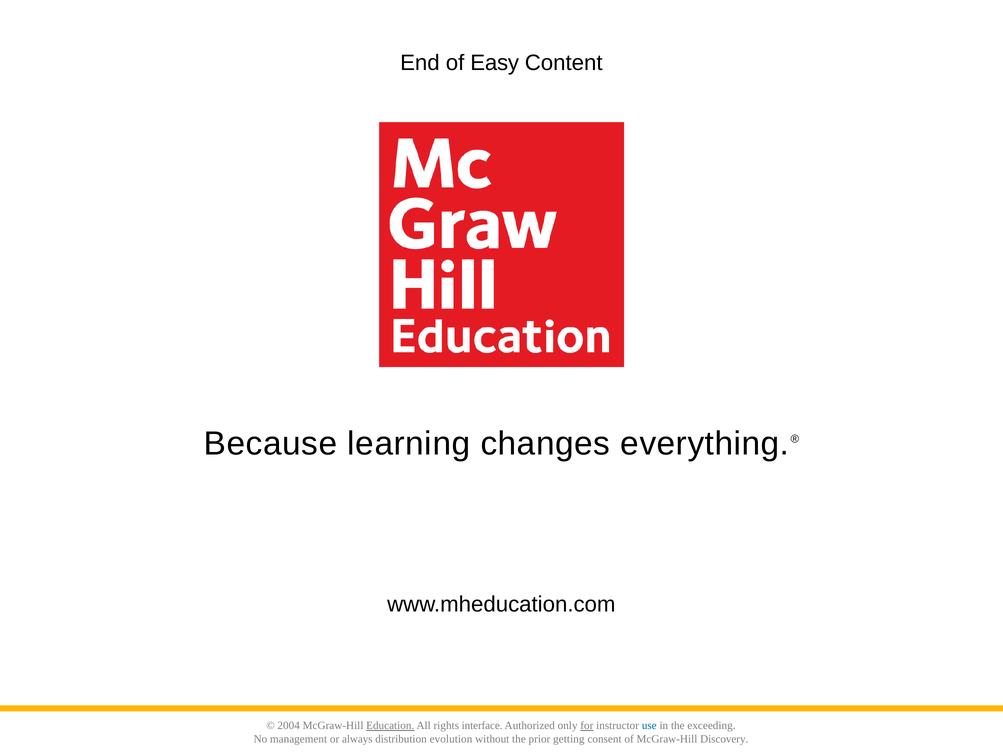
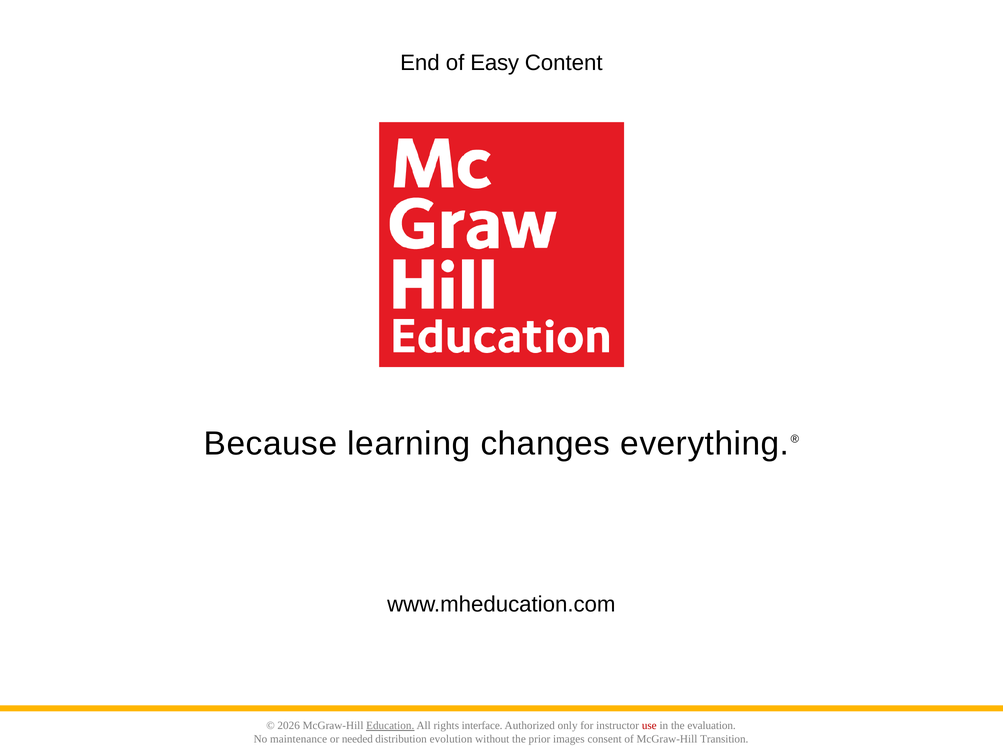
2004: 2004 -> 2026
for underline: present -> none
use colour: blue -> red
exceeding: exceeding -> evaluation
management: management -> maintenance
always: always -> needed
getting: getting -> images
Discovery: Discovery -> Transition
